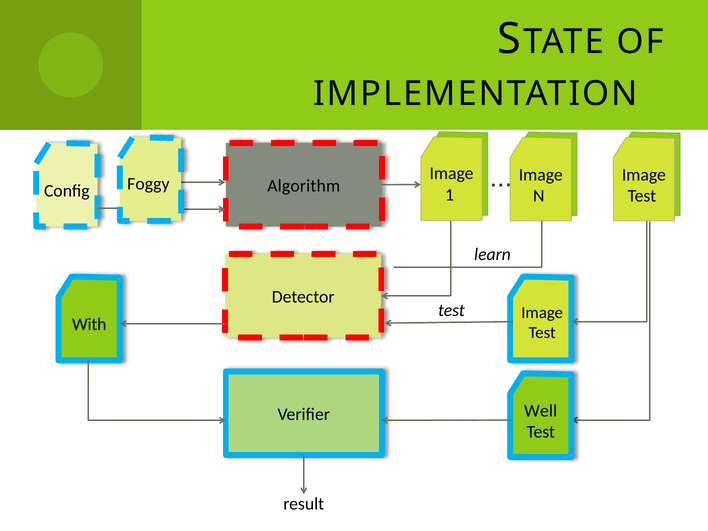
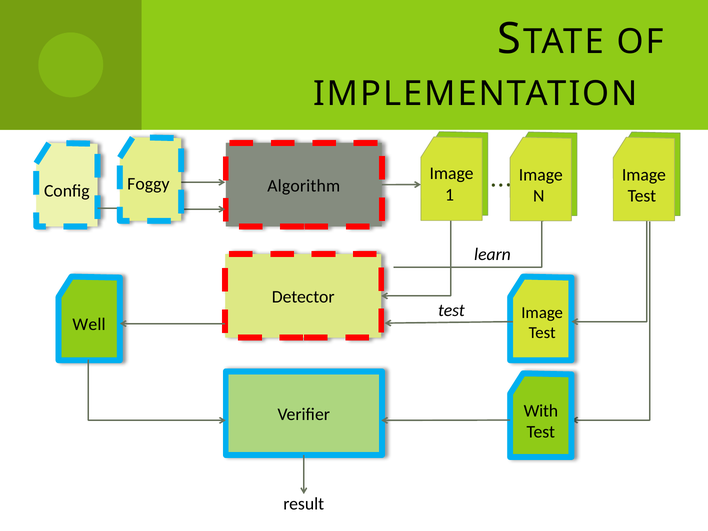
With: With -> Well
Well: Well -> With
